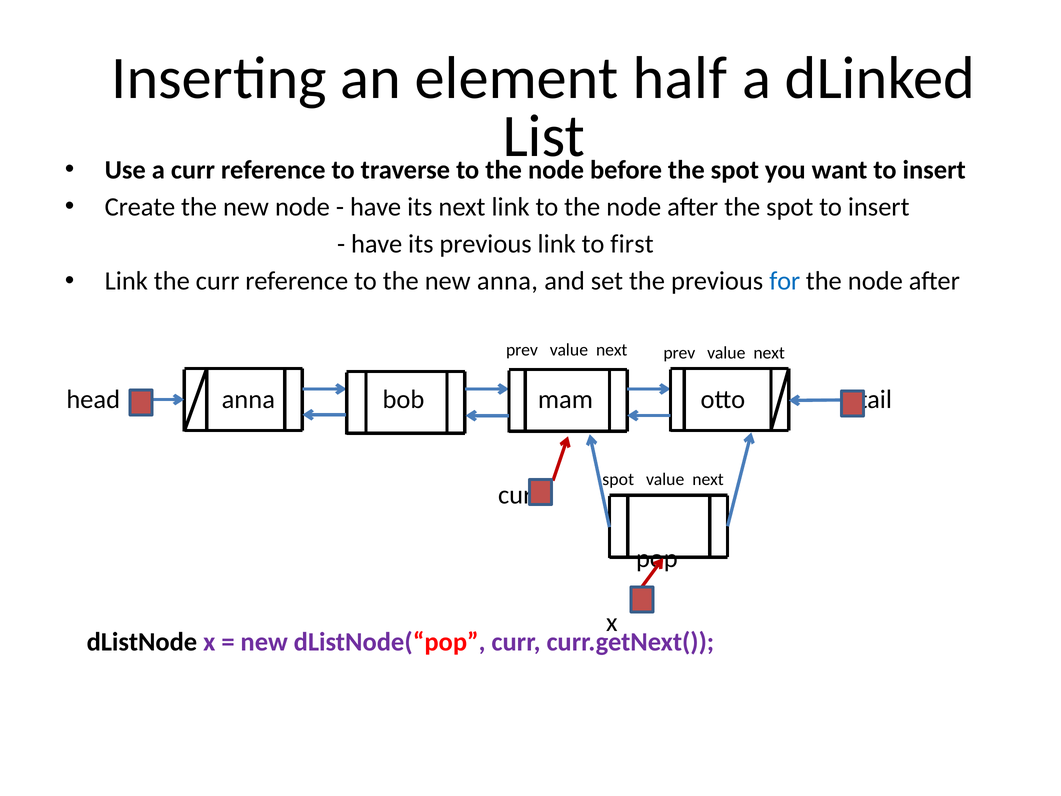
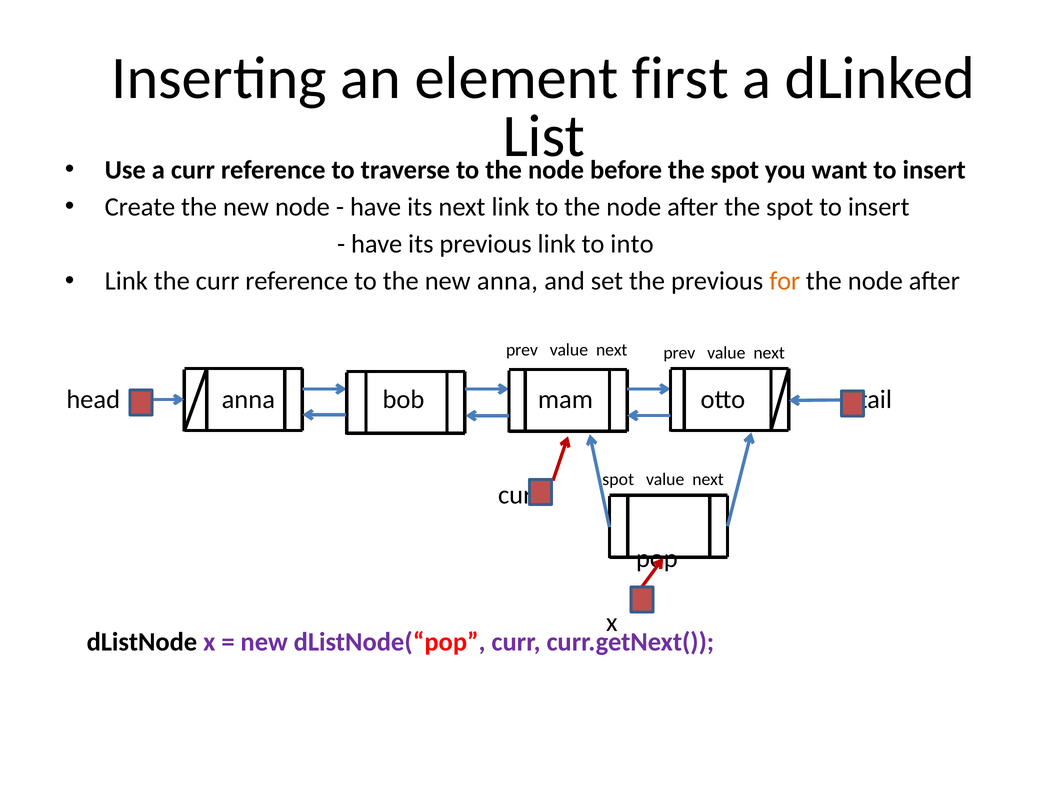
half: half -> first
first: first -> into
for colour: blue -> orange
